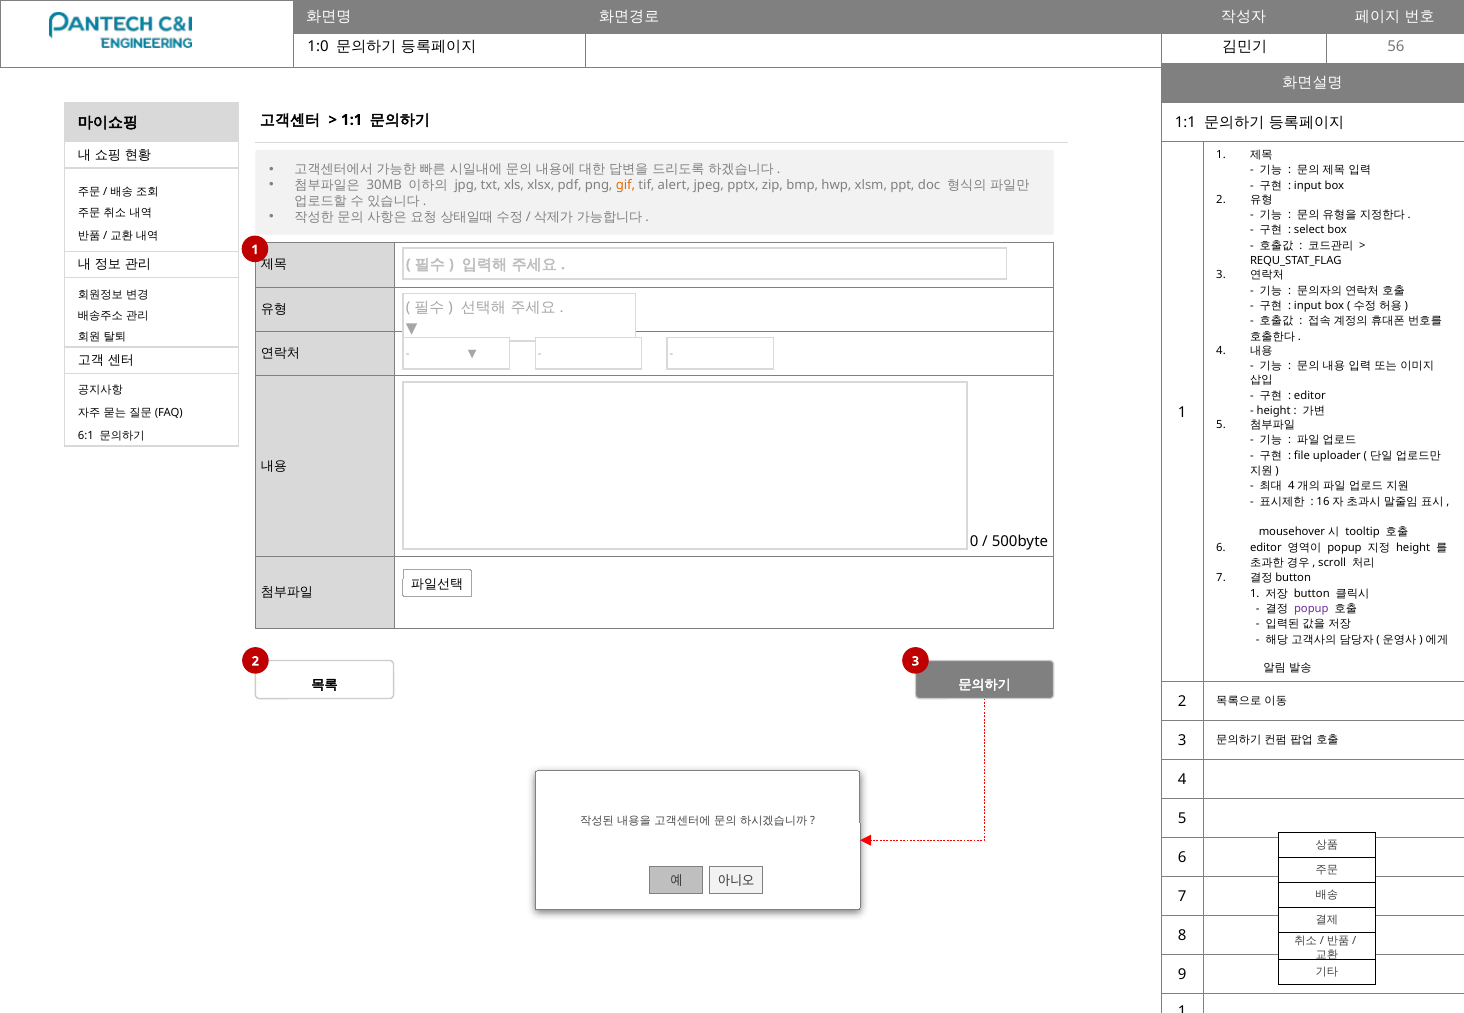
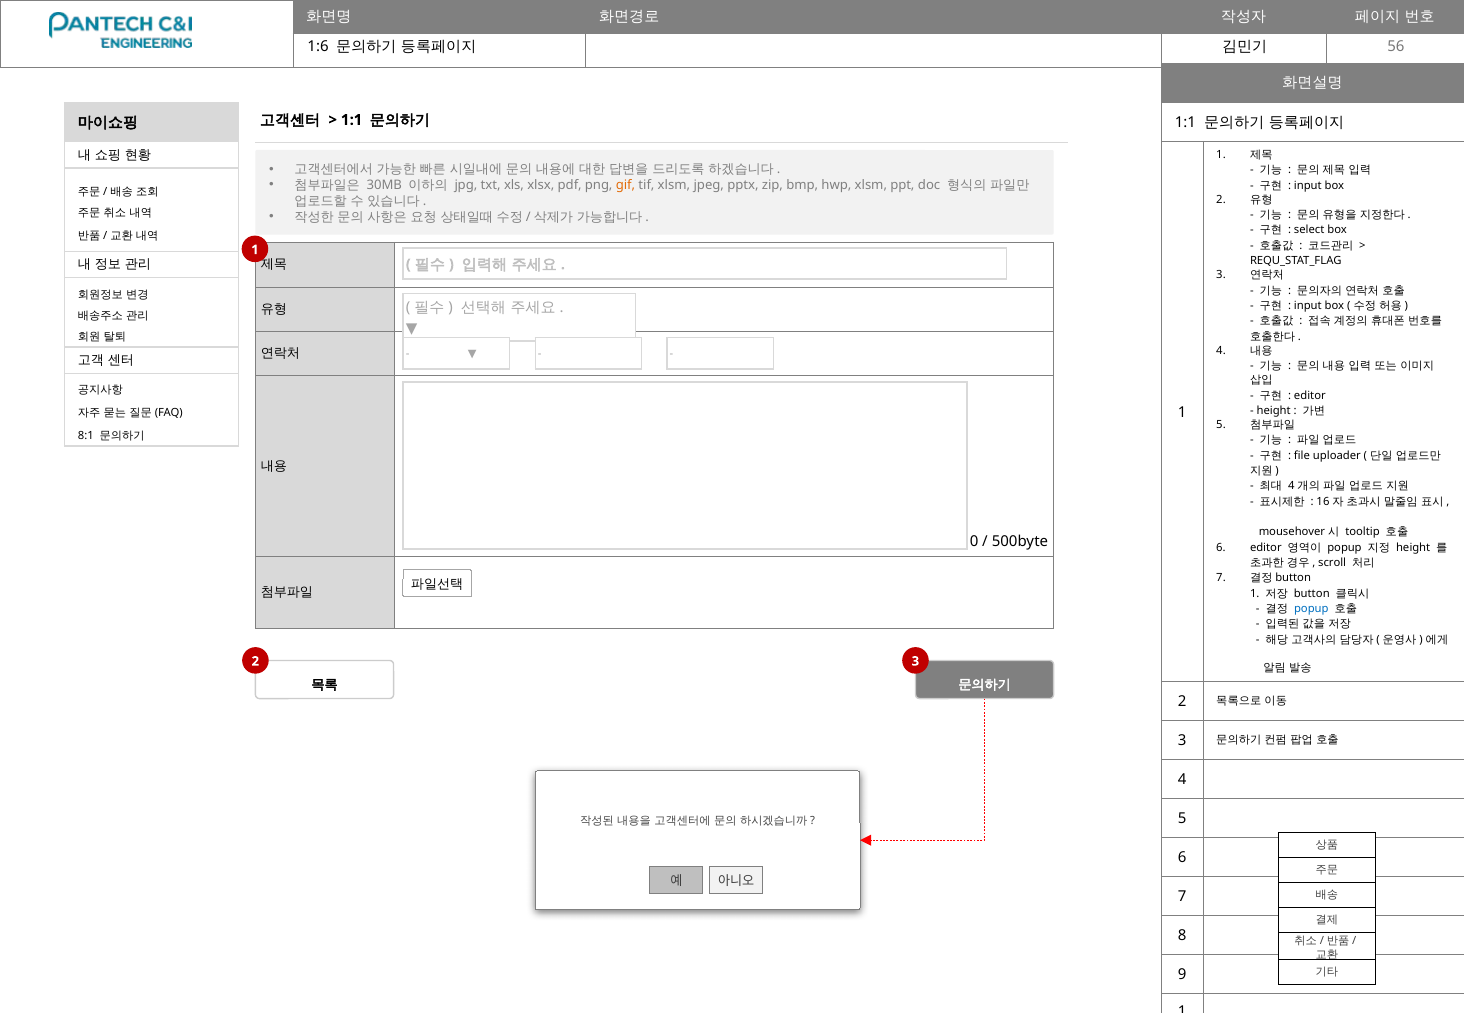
1:0: 1:0 -> 1:6
tif alert: alert -> xlsm
6:1: 6:1 -> 8:1
popup at (1311, 609) colour: purple -> blue
